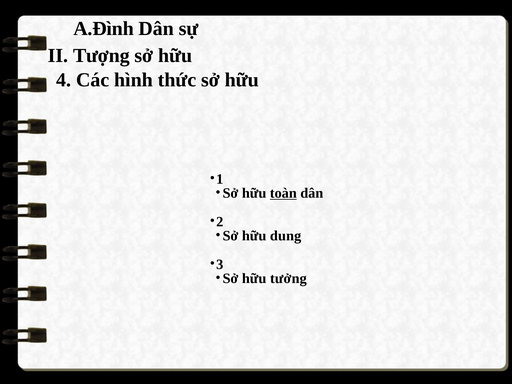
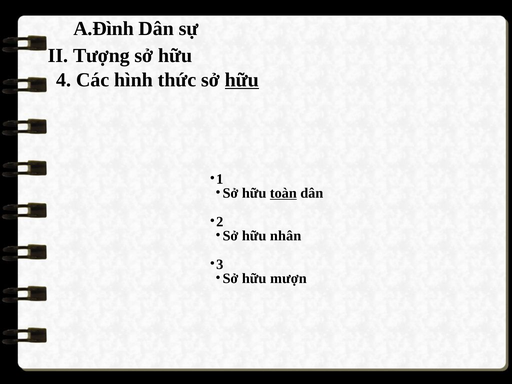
hữu at (242, 80) underline: none -> present
dung: dung -> nhân
tưởng: tưởng -> mượn
